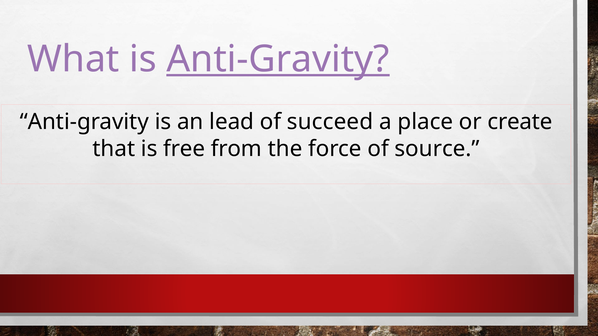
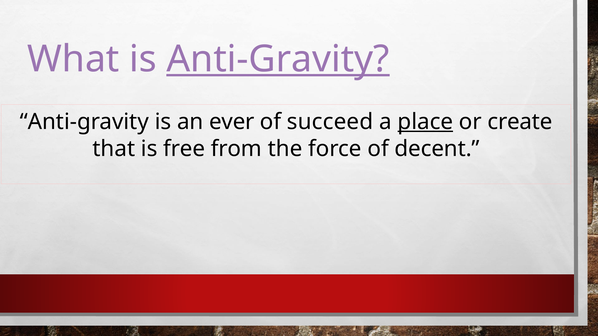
lead: lead -> ever
place underline: none -> present
source: source -> decent
